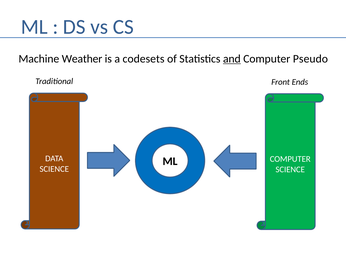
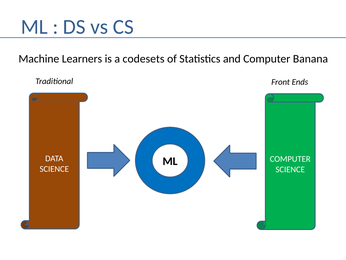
Weather: Weather -> Learners
and underline: present -> none
Pseudo: Pseudo -> Banana
